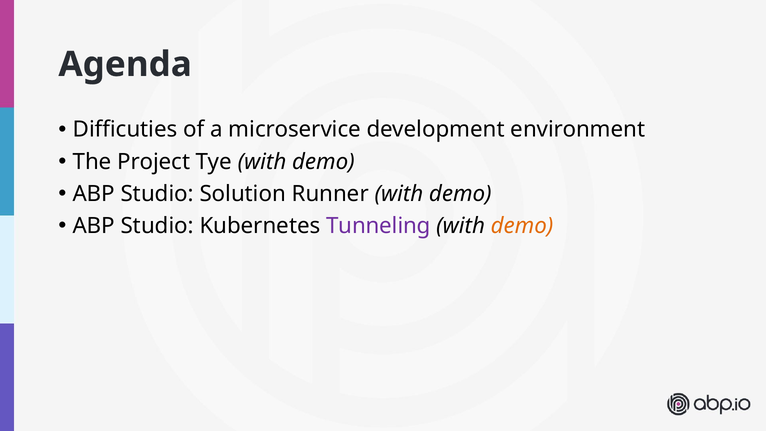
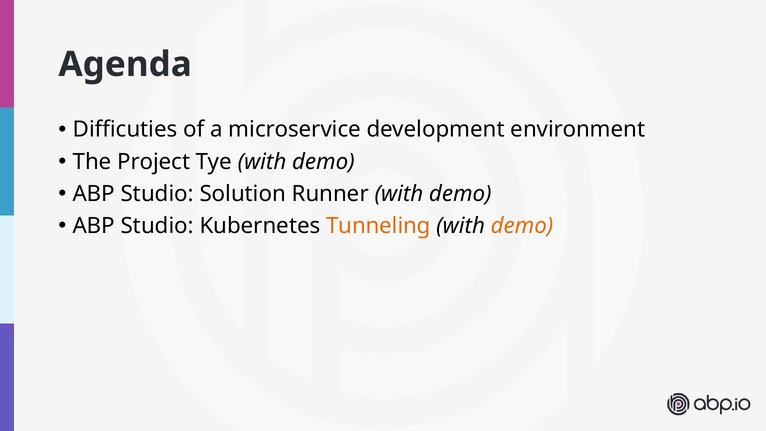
Tunneling colour: purple -> orange
